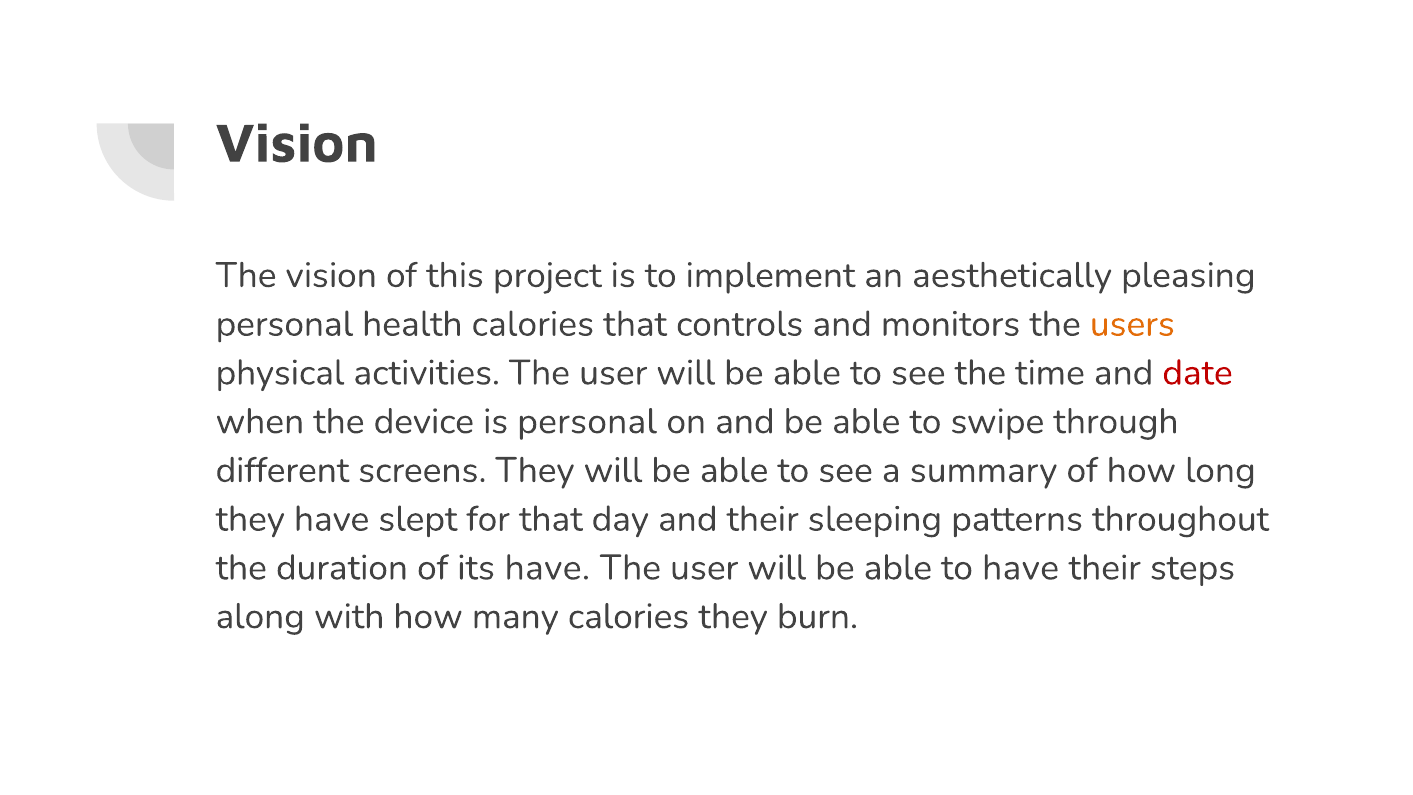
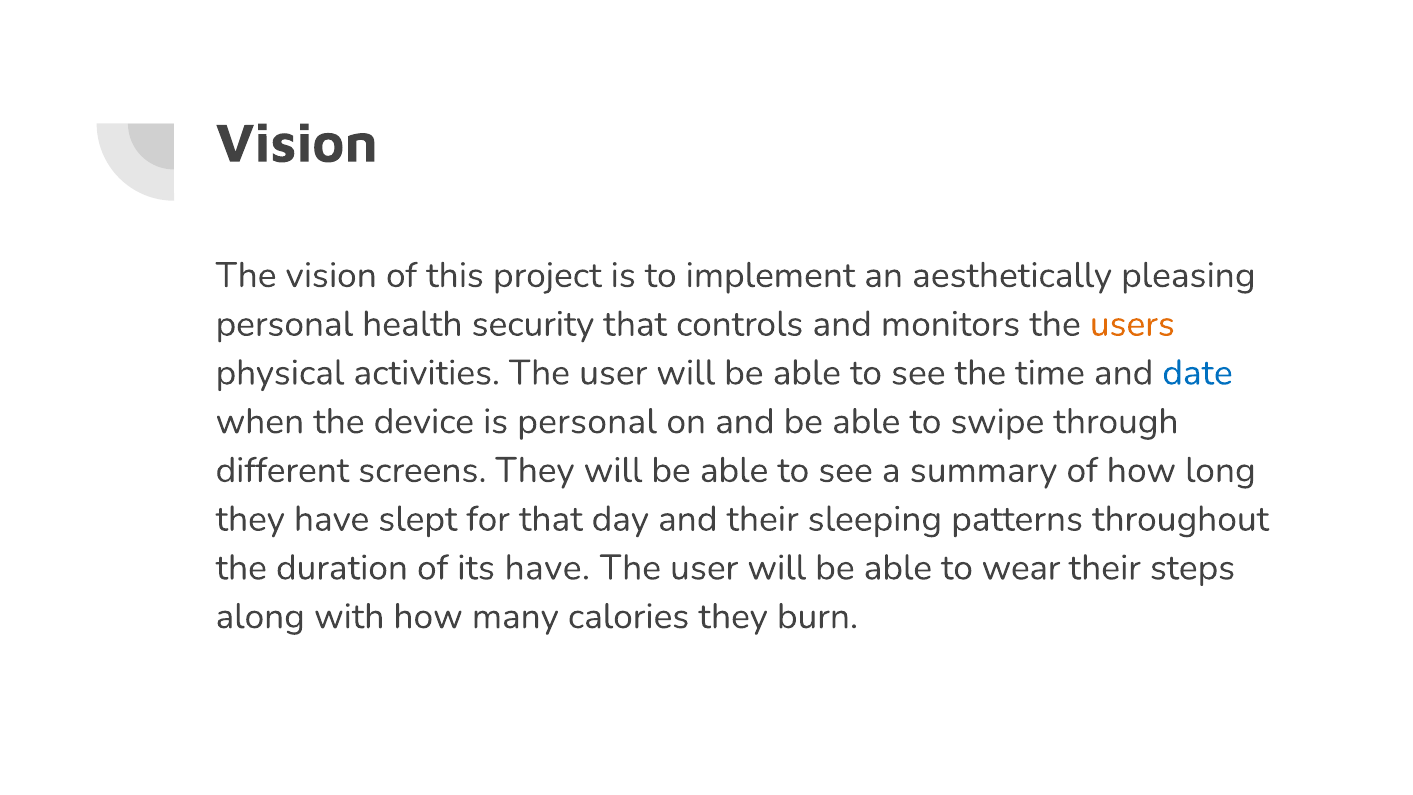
health calories: calories -> security
date colour: red -> blue
to have: have -> wear
